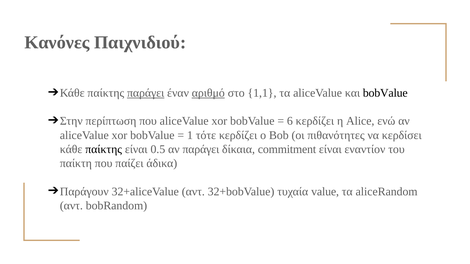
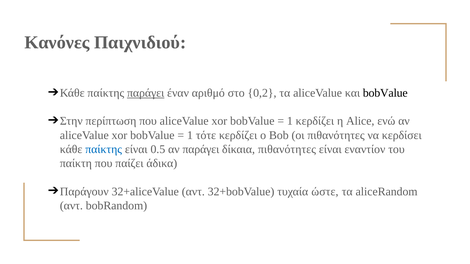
αριθμό underline: present -> none
1,1: 1,1 -> 0,2
6 at (290, 121): 6 -> 1
παίκτης at (104, 149) colour: black -> blue
δίκαια commitment: commitment -> πιθανότητες
value: value -> ώστε
